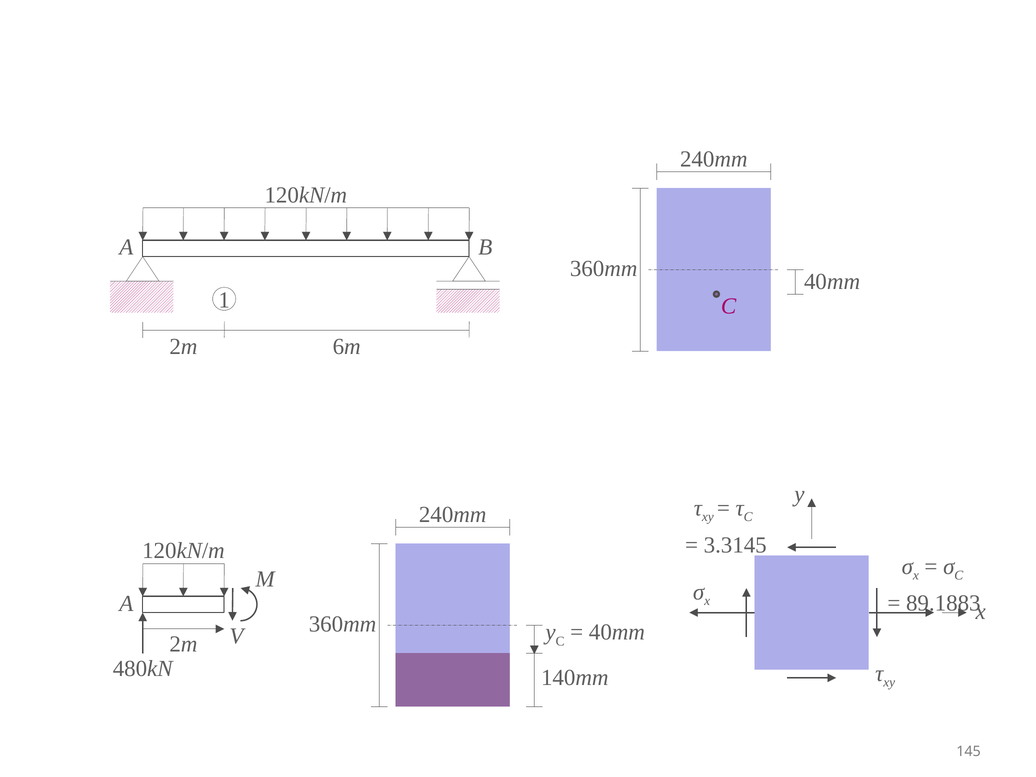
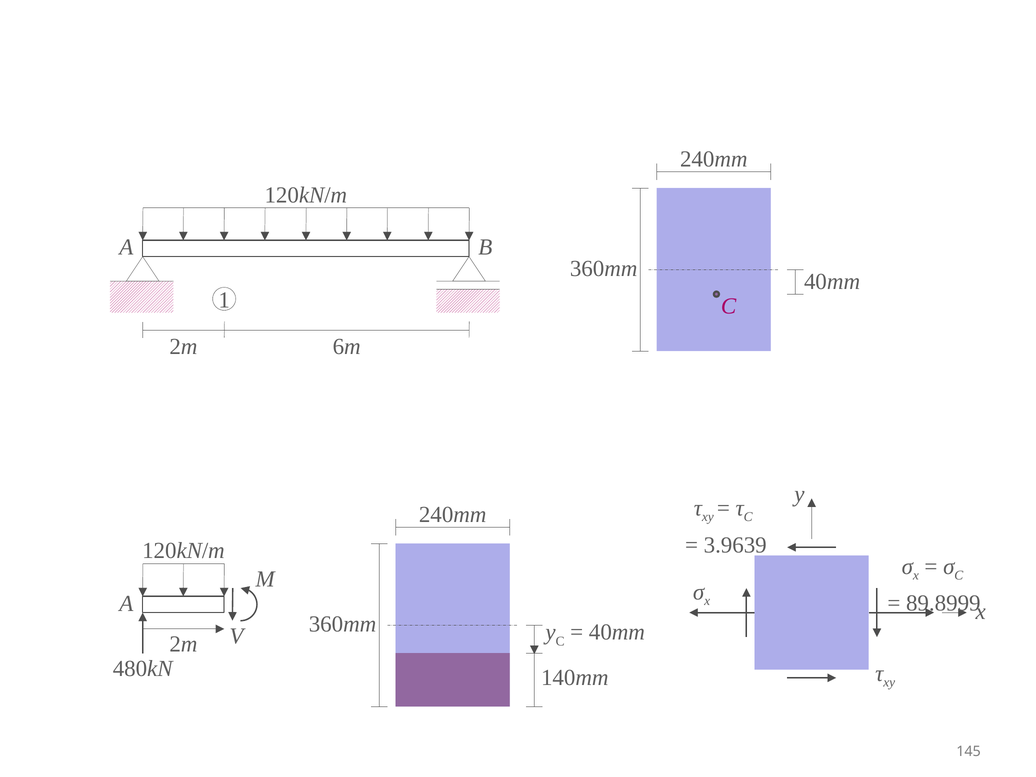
3.3145: 3.3145 -> 3.9639
89.1883: 89.1883 -> 89.8999
